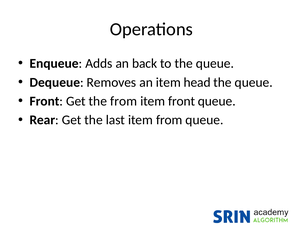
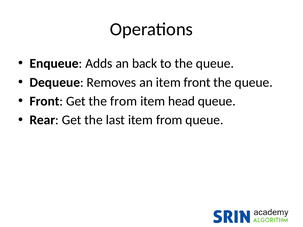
item head: head -> front
item front: front -> head
